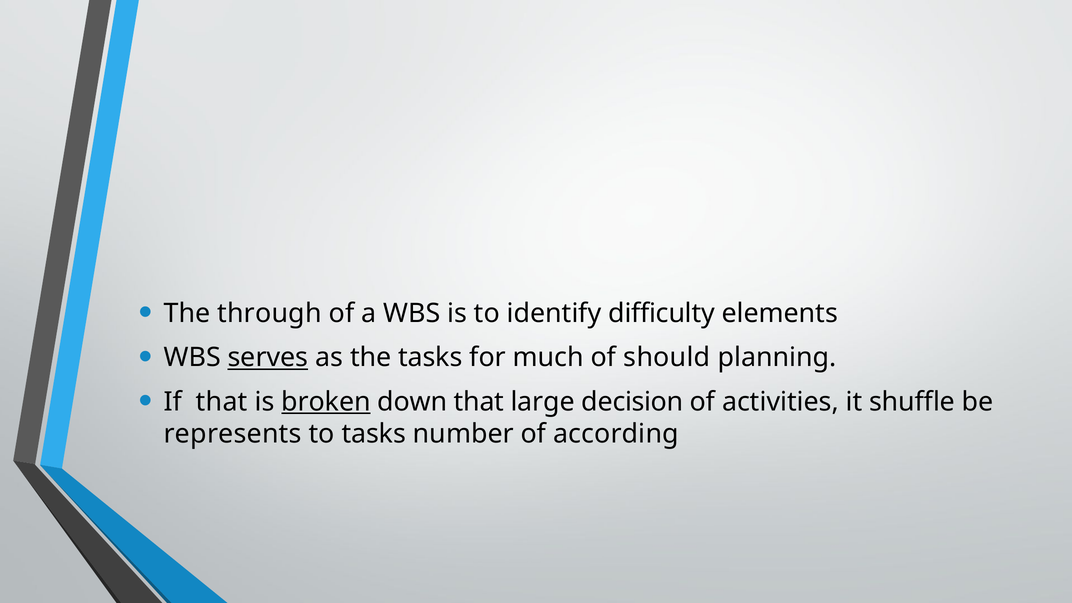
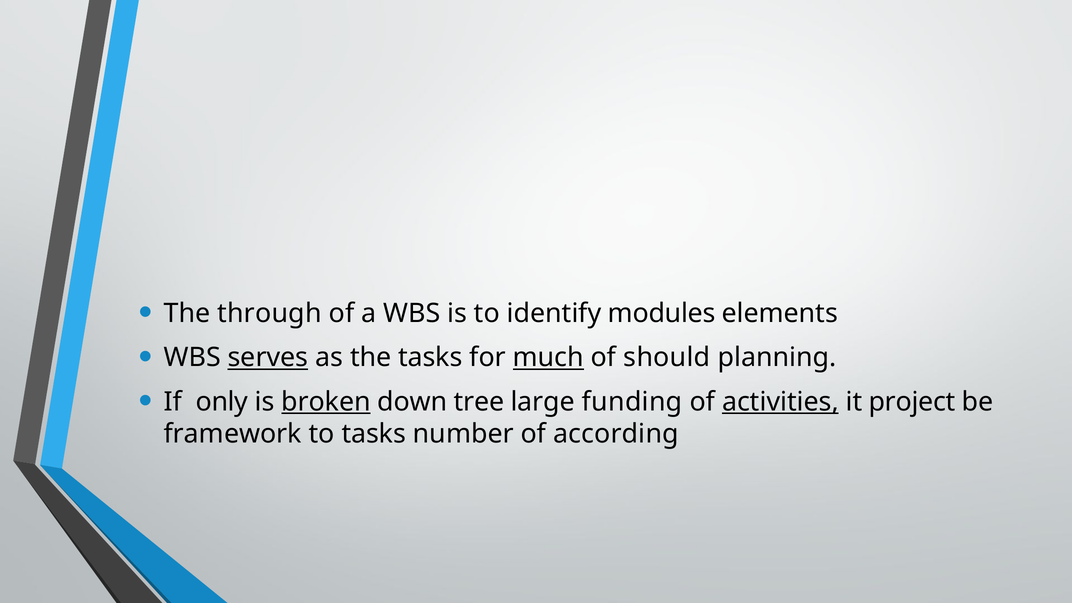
difficulty: difficulty -> modules
much underline: none -> present
If that: that -> only
down that: that -> tree
decision: decision -> funding
activities underline: none -> present
shuffle: shuffle -> project
represents: represents -> framework
